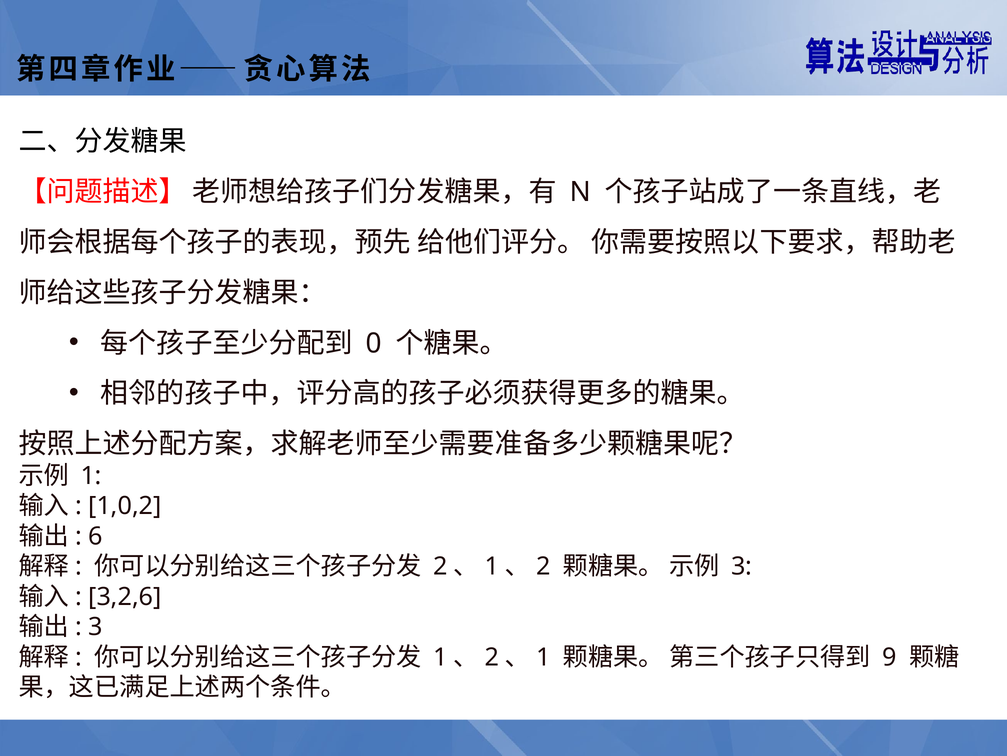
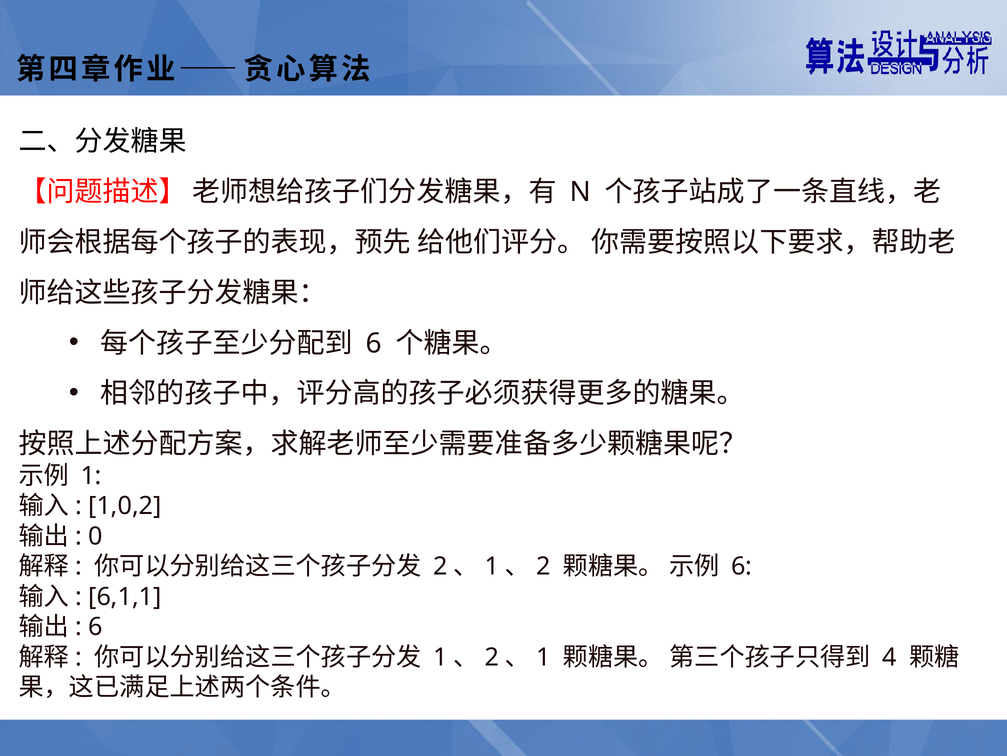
0 at (374, 343): 0 -> 6
6: 6 -> 0
3 at (742, 566): 3 -> 6
3,2,6: 3,2,6 -> 6,1,1
3 at (95, 626): 3 -> 6
9: 9 -> 4
